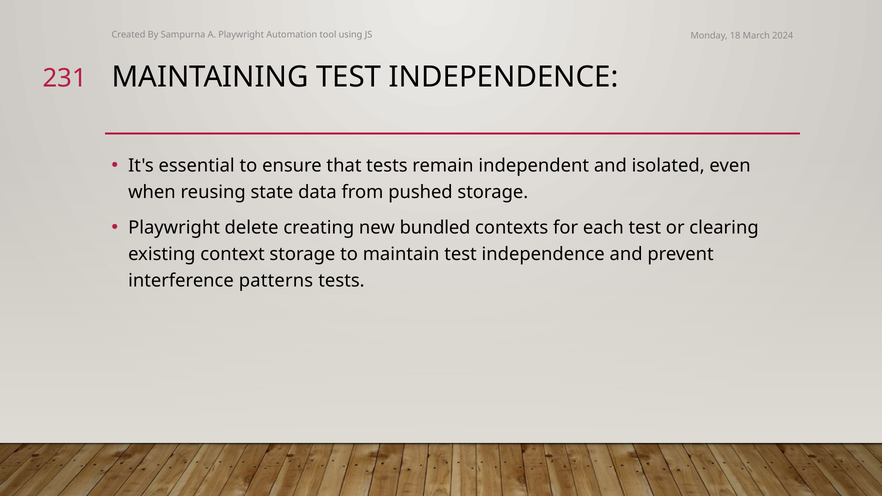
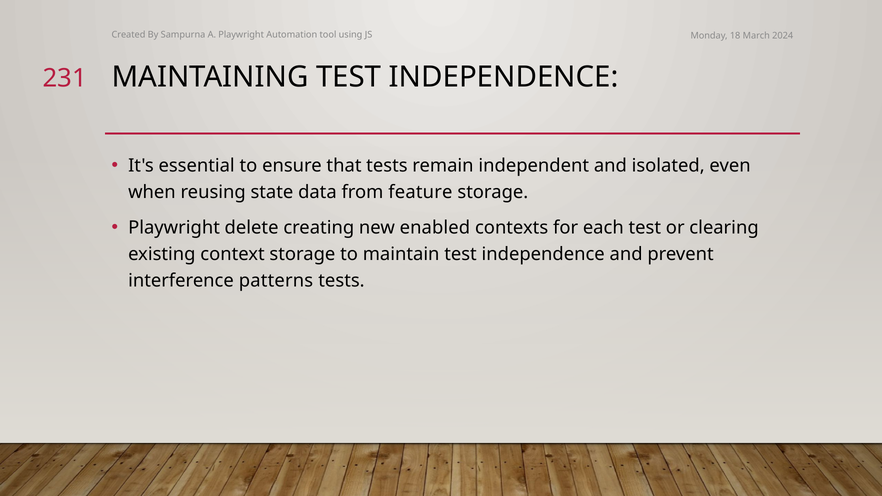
pushed: pushed -> feature
bundled: bundled -> enabled
